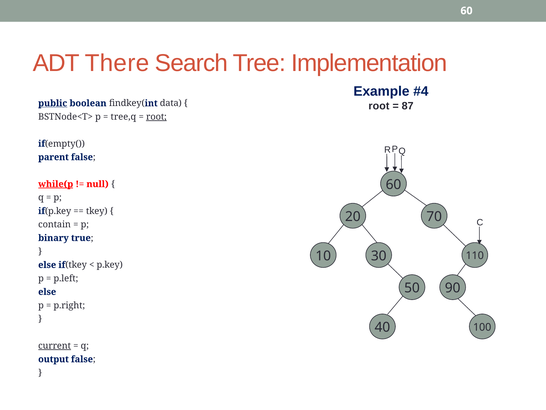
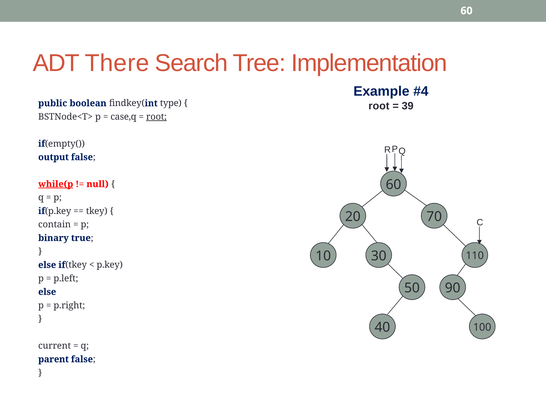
public underline: present -> none
data: data -> type
87: 87 -> 39
tree,q: tree,q -> case,q
parent: parent -> output
current underline: present -> none
output: output -> parent
